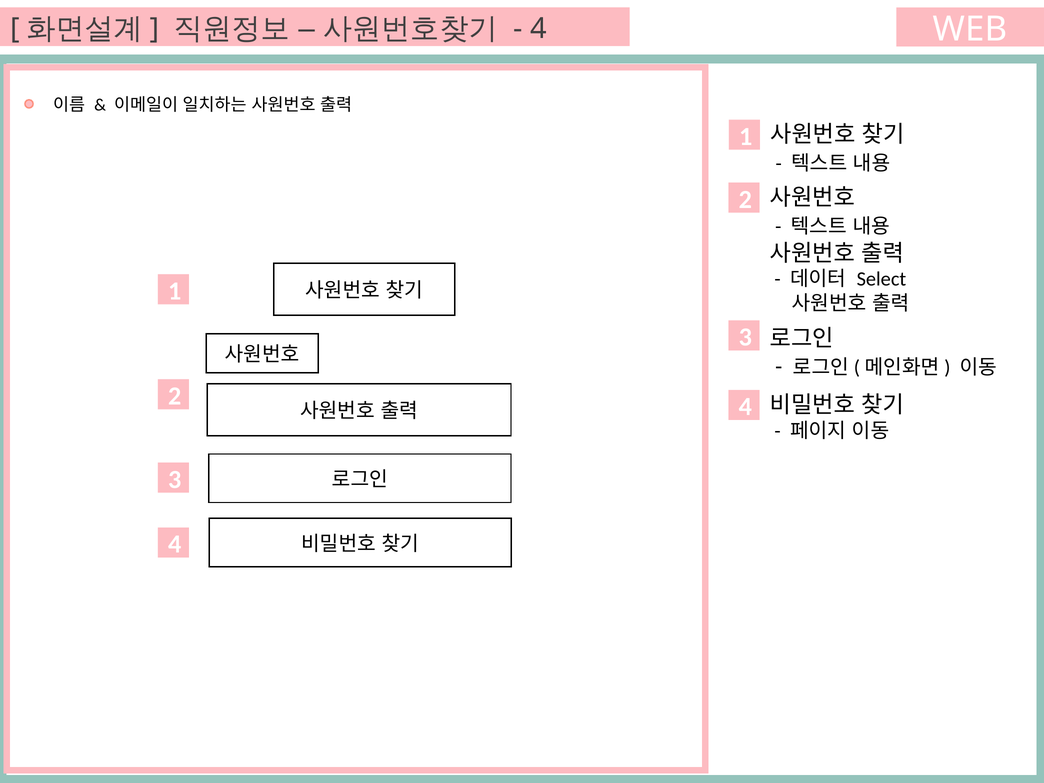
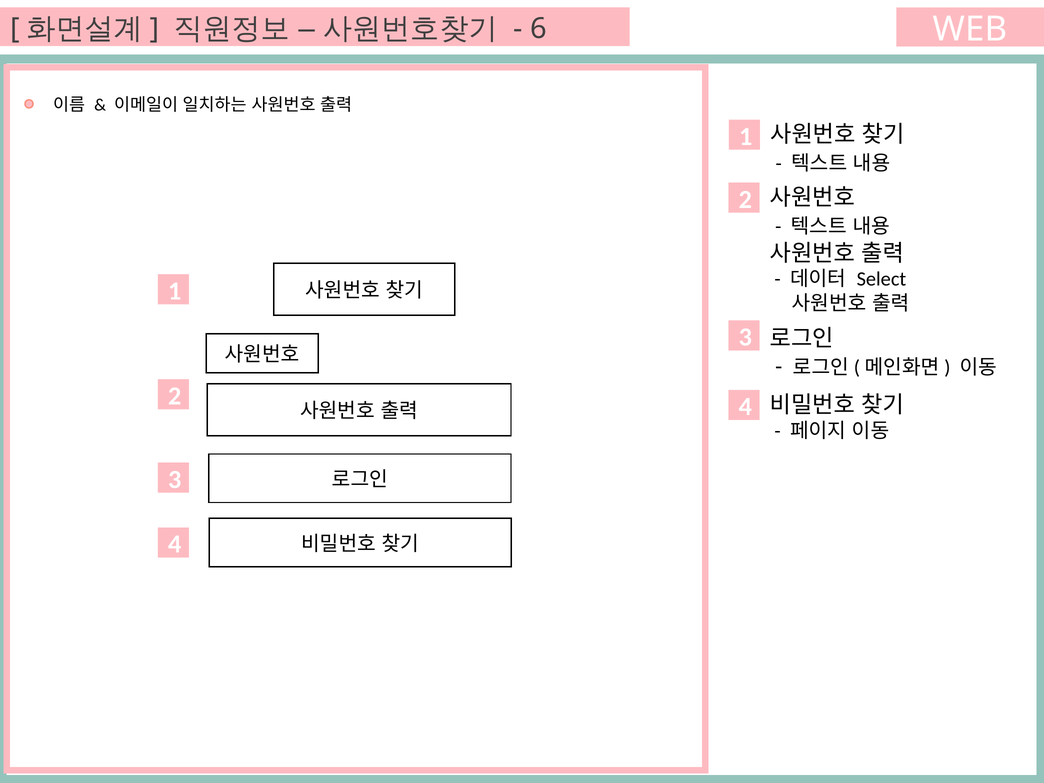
4 at (539, 29): 4 -> 6
